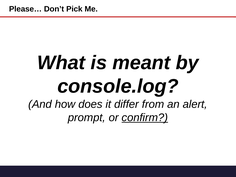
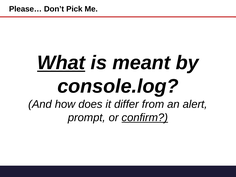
What underline: none -> present
